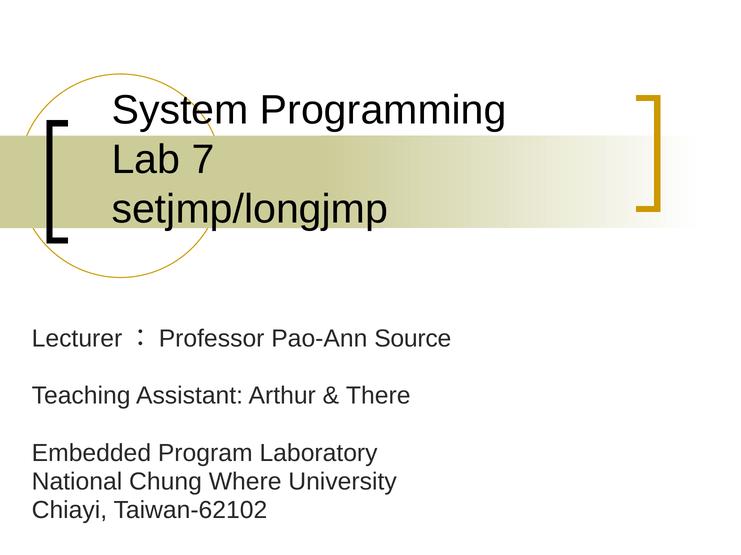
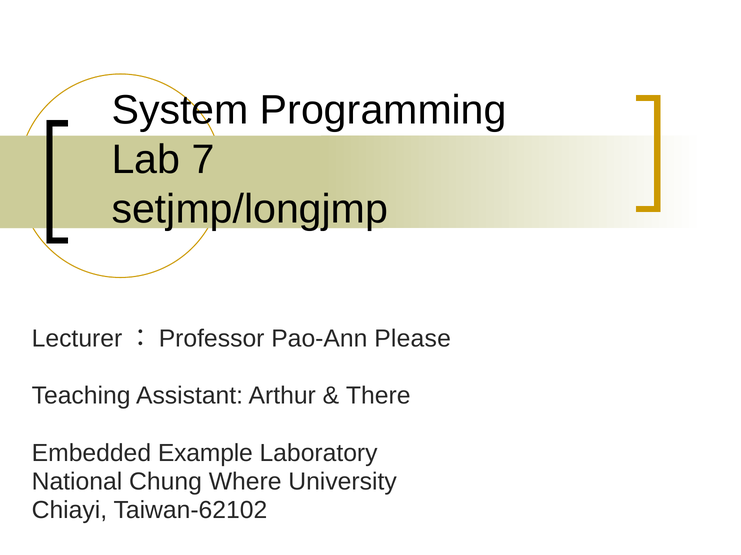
Source: Source -> Please
Program: Program -> Example
